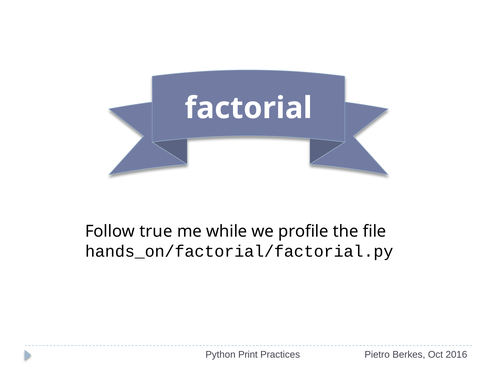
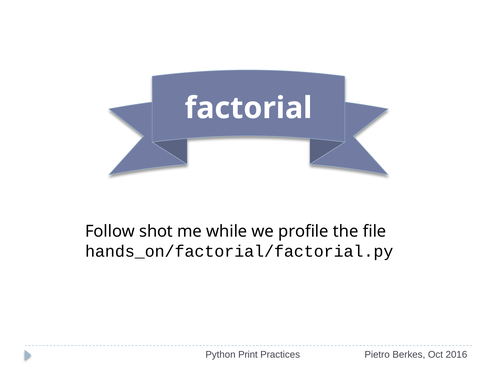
true: true -> shot
